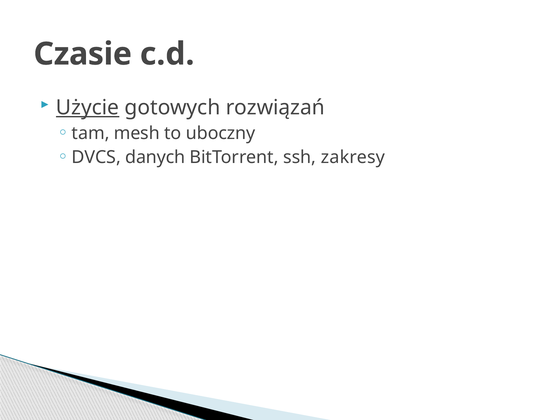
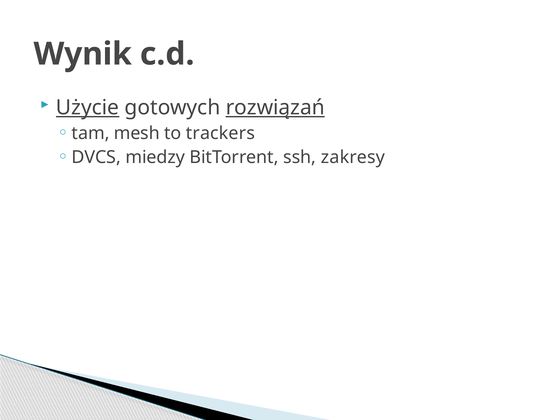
Czasie: Czasie -> Wynik
rozwiązań underline: none -> present
uboczny: uboczny -> trackers
danych: danych -> miedzy
